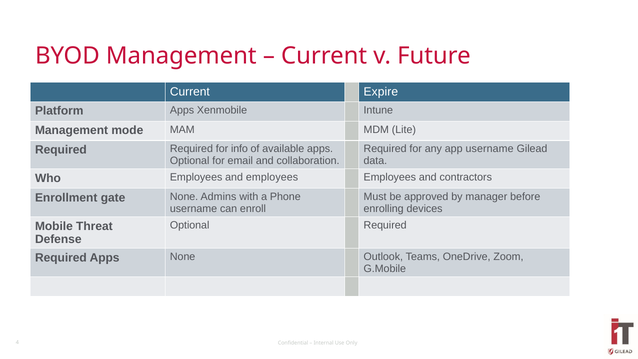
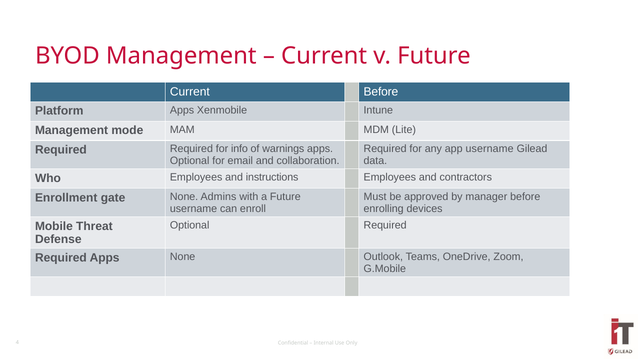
Current Expire: Expire -> Before
available: available -> warnings
and employees: employees -> instructions
a Phone: Phone -> Future
